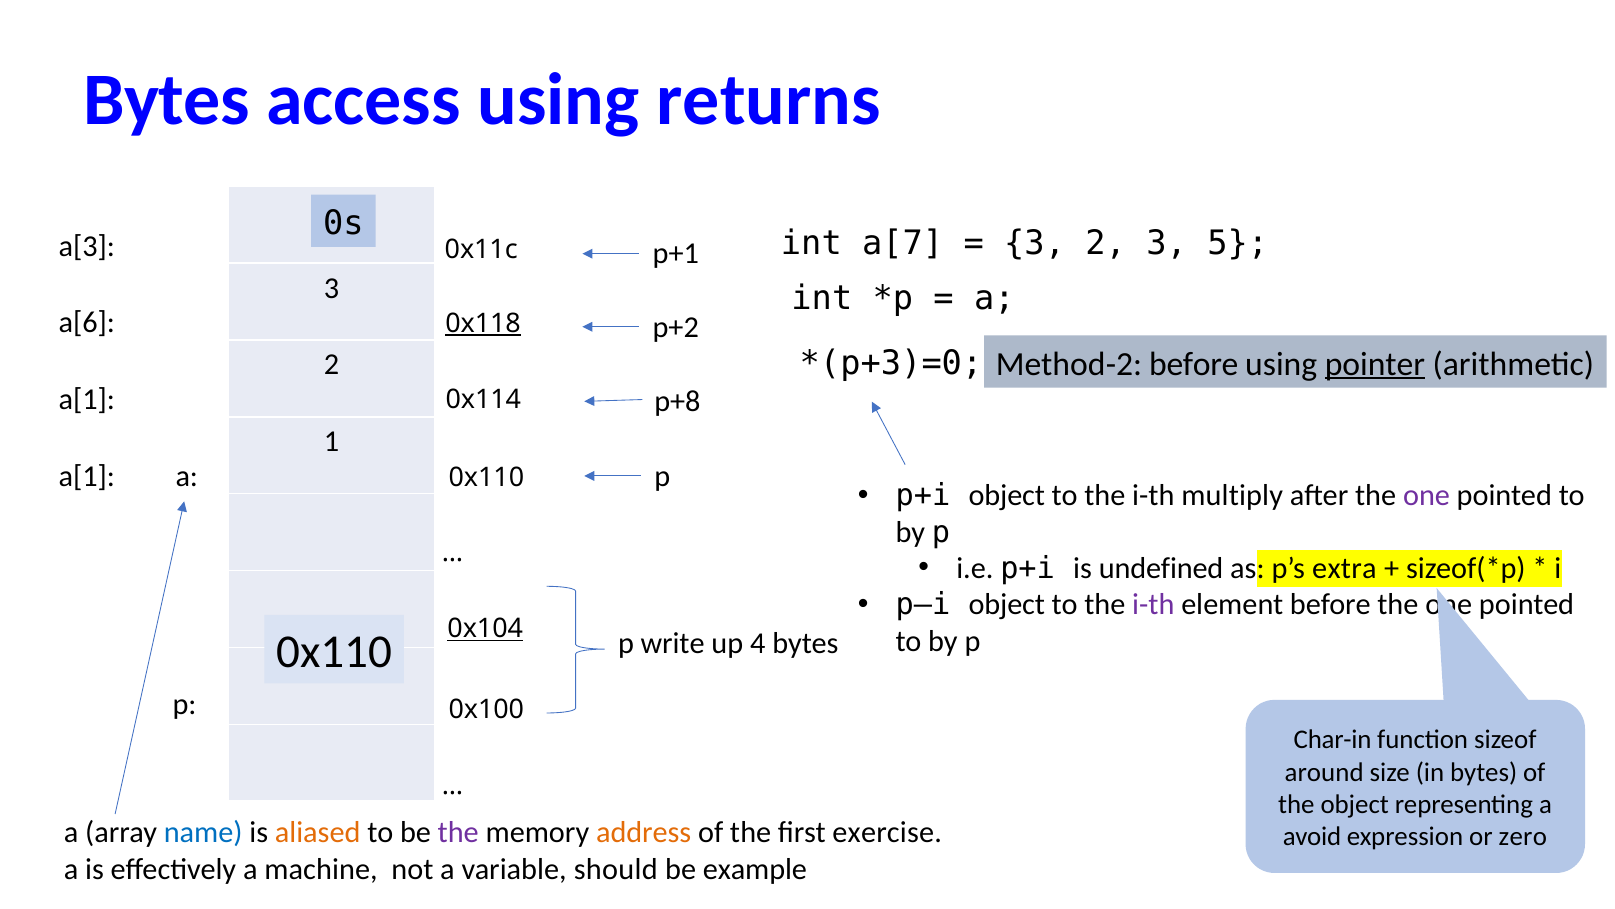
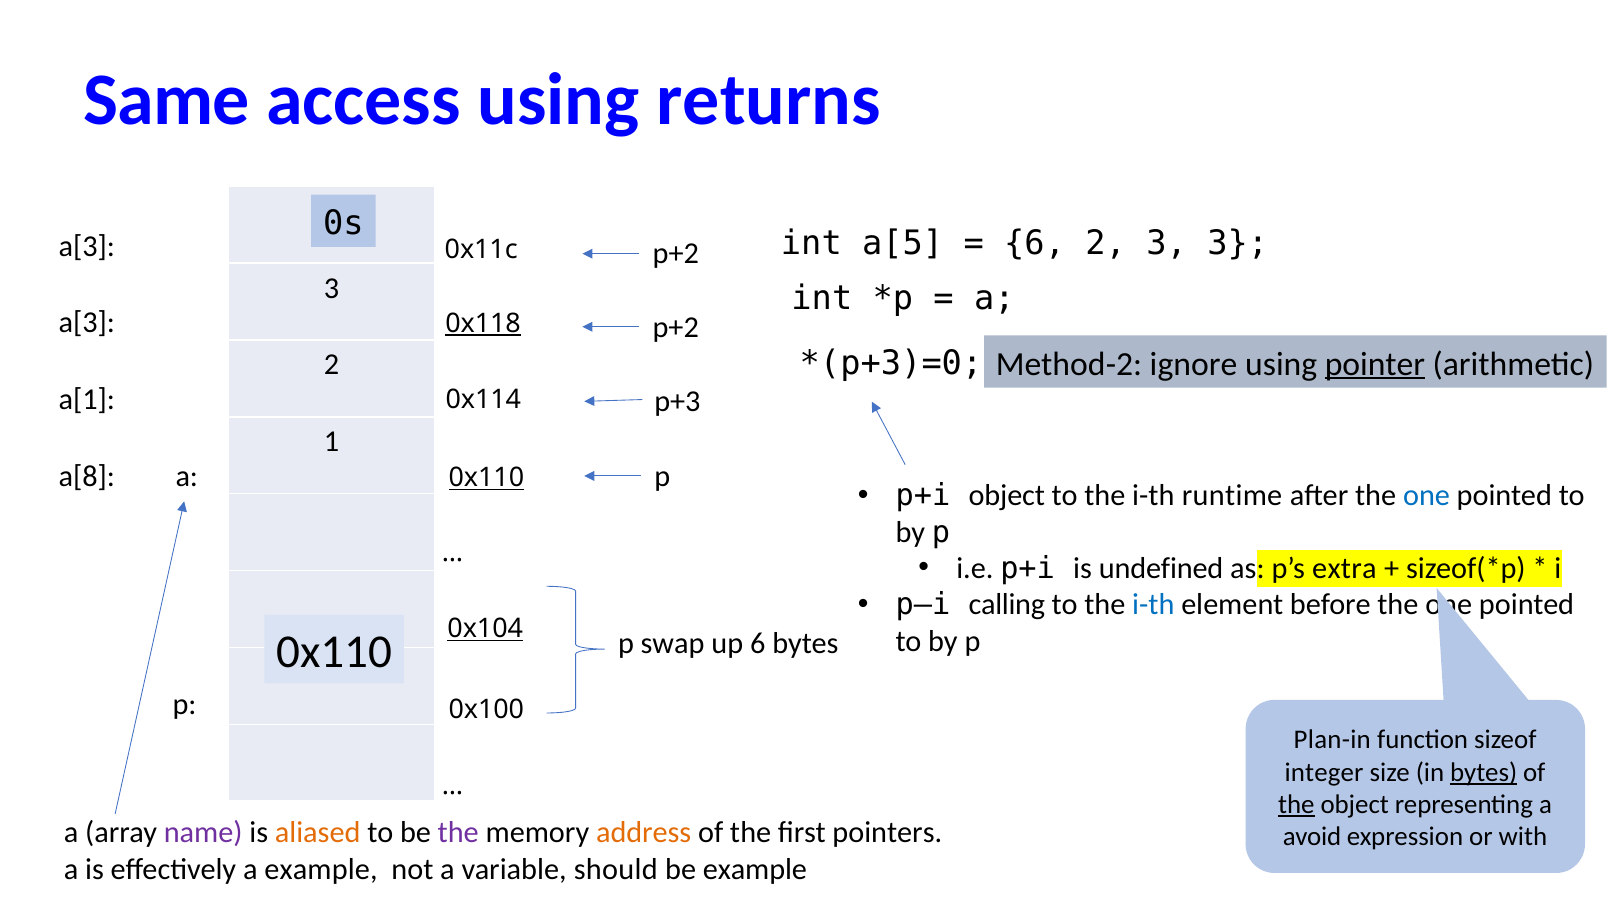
Bytes at (167, 100): Bytes -> Same
a[7: a[7 -> a[5
3 at (1035, 243): 3 -> 6
3 5: 5 -> 3
p+1 at (676, 254): p+1 -> p+2
a[6 at (87, 323): a[6 -> a[3
Method-2 before: before -> ignore
p+8: p+8 -> p+3
a[1 at (87, 476): a[1 -> a[8
0x110 at (486, 478) underline: none -> present
multiply: multiply -> runtime
one at (1427, 496) colour: purple -> blue
p–i object: object -> calling
i-th at (1153, 605) colour: purple -> blue
write: write -> swap
up 4: 4 -> 6
Char-in: Char-in -> Plan-in
around: around -> integer
bytes at (1484, 772) underline: none -> present
the at (1296, 804) underline: none -> present
name colour: blue -> purple
exercise: exercise -> pointers
zero: zero -> with
a machine: machine -> example
